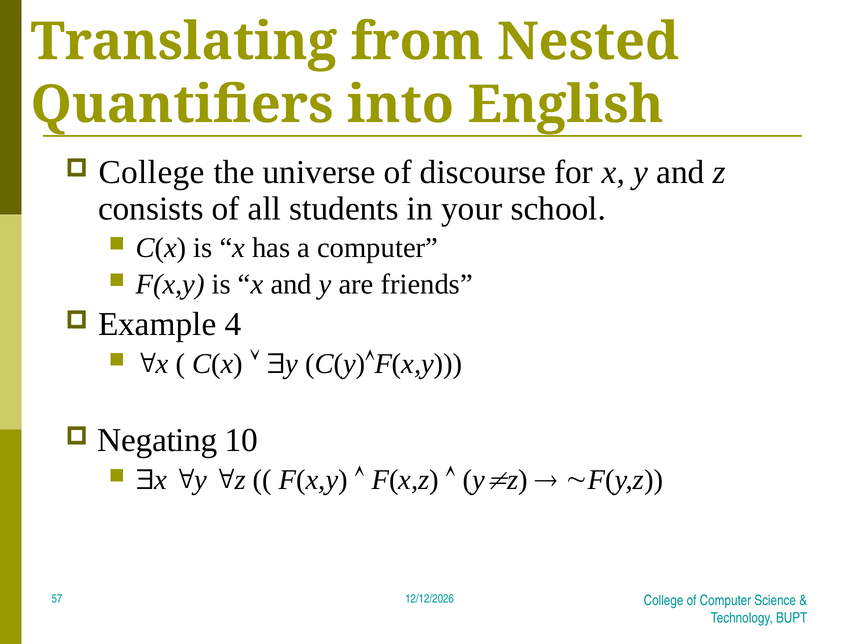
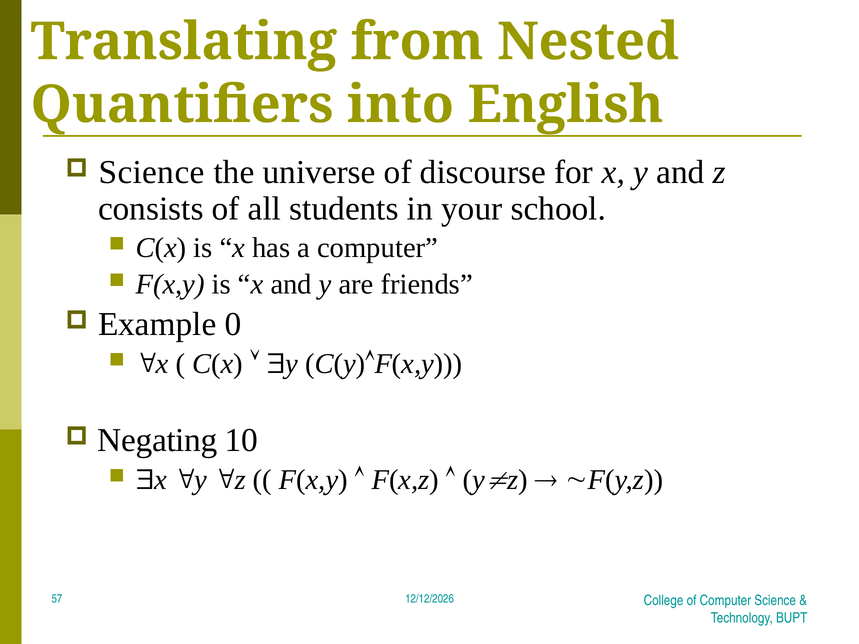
College at (152, 172): College -> Science
4: 4 -> 0
